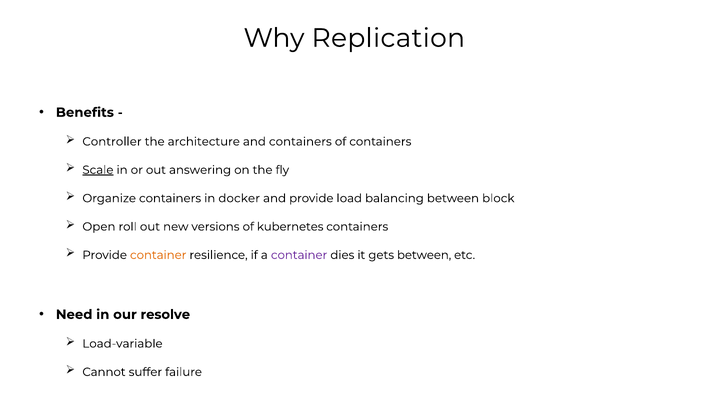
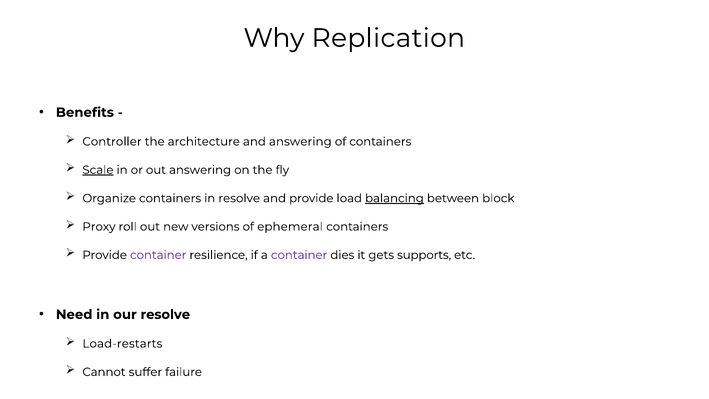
and containers: containers -> answering
in docker: docker -> resolve
balancing underline: none -> present
Open: Open -> Proxy
kubernetes: kubernetes -> ephemeral
container at (158, 255) colour: orange -> purple
gets between: between -> supports
Load-variable: Load-variable -> Load-restarts
